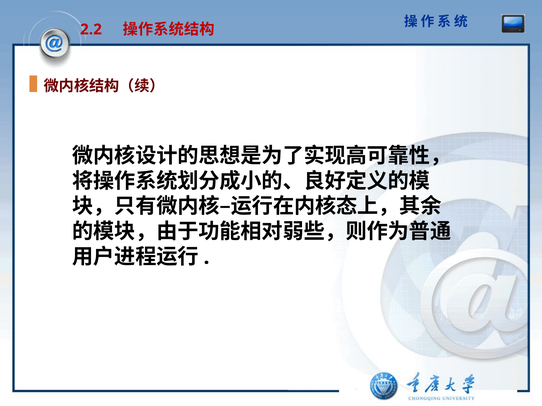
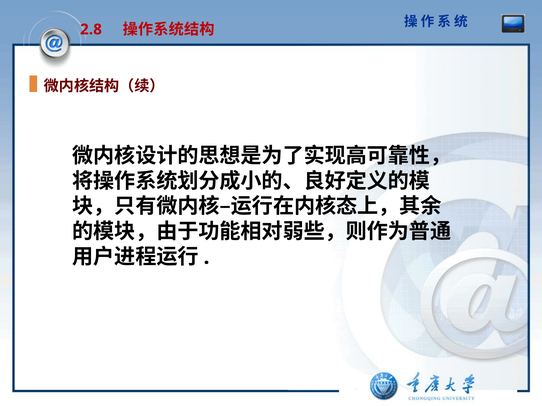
2.2: 2.2 -> 2.8
